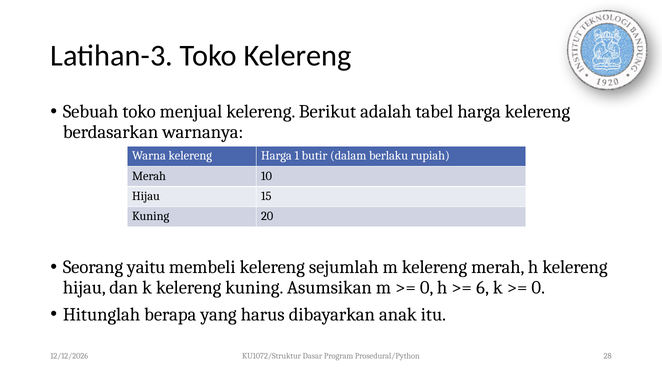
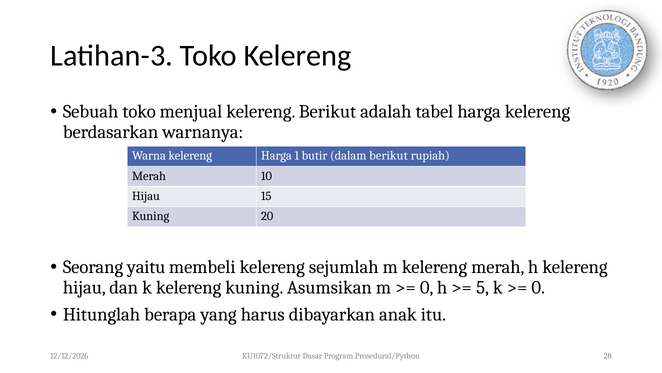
dalam berlaku: berlaku -> berikut
6: 6 -> 5
